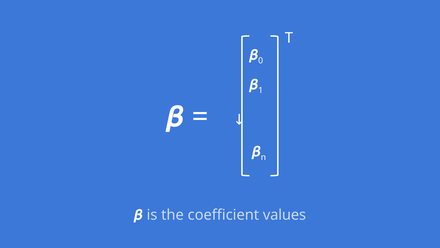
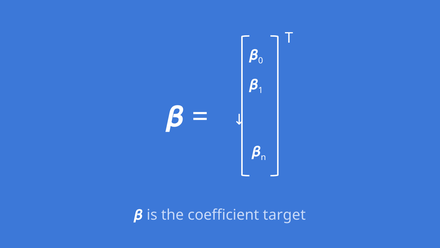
values: values -> target
